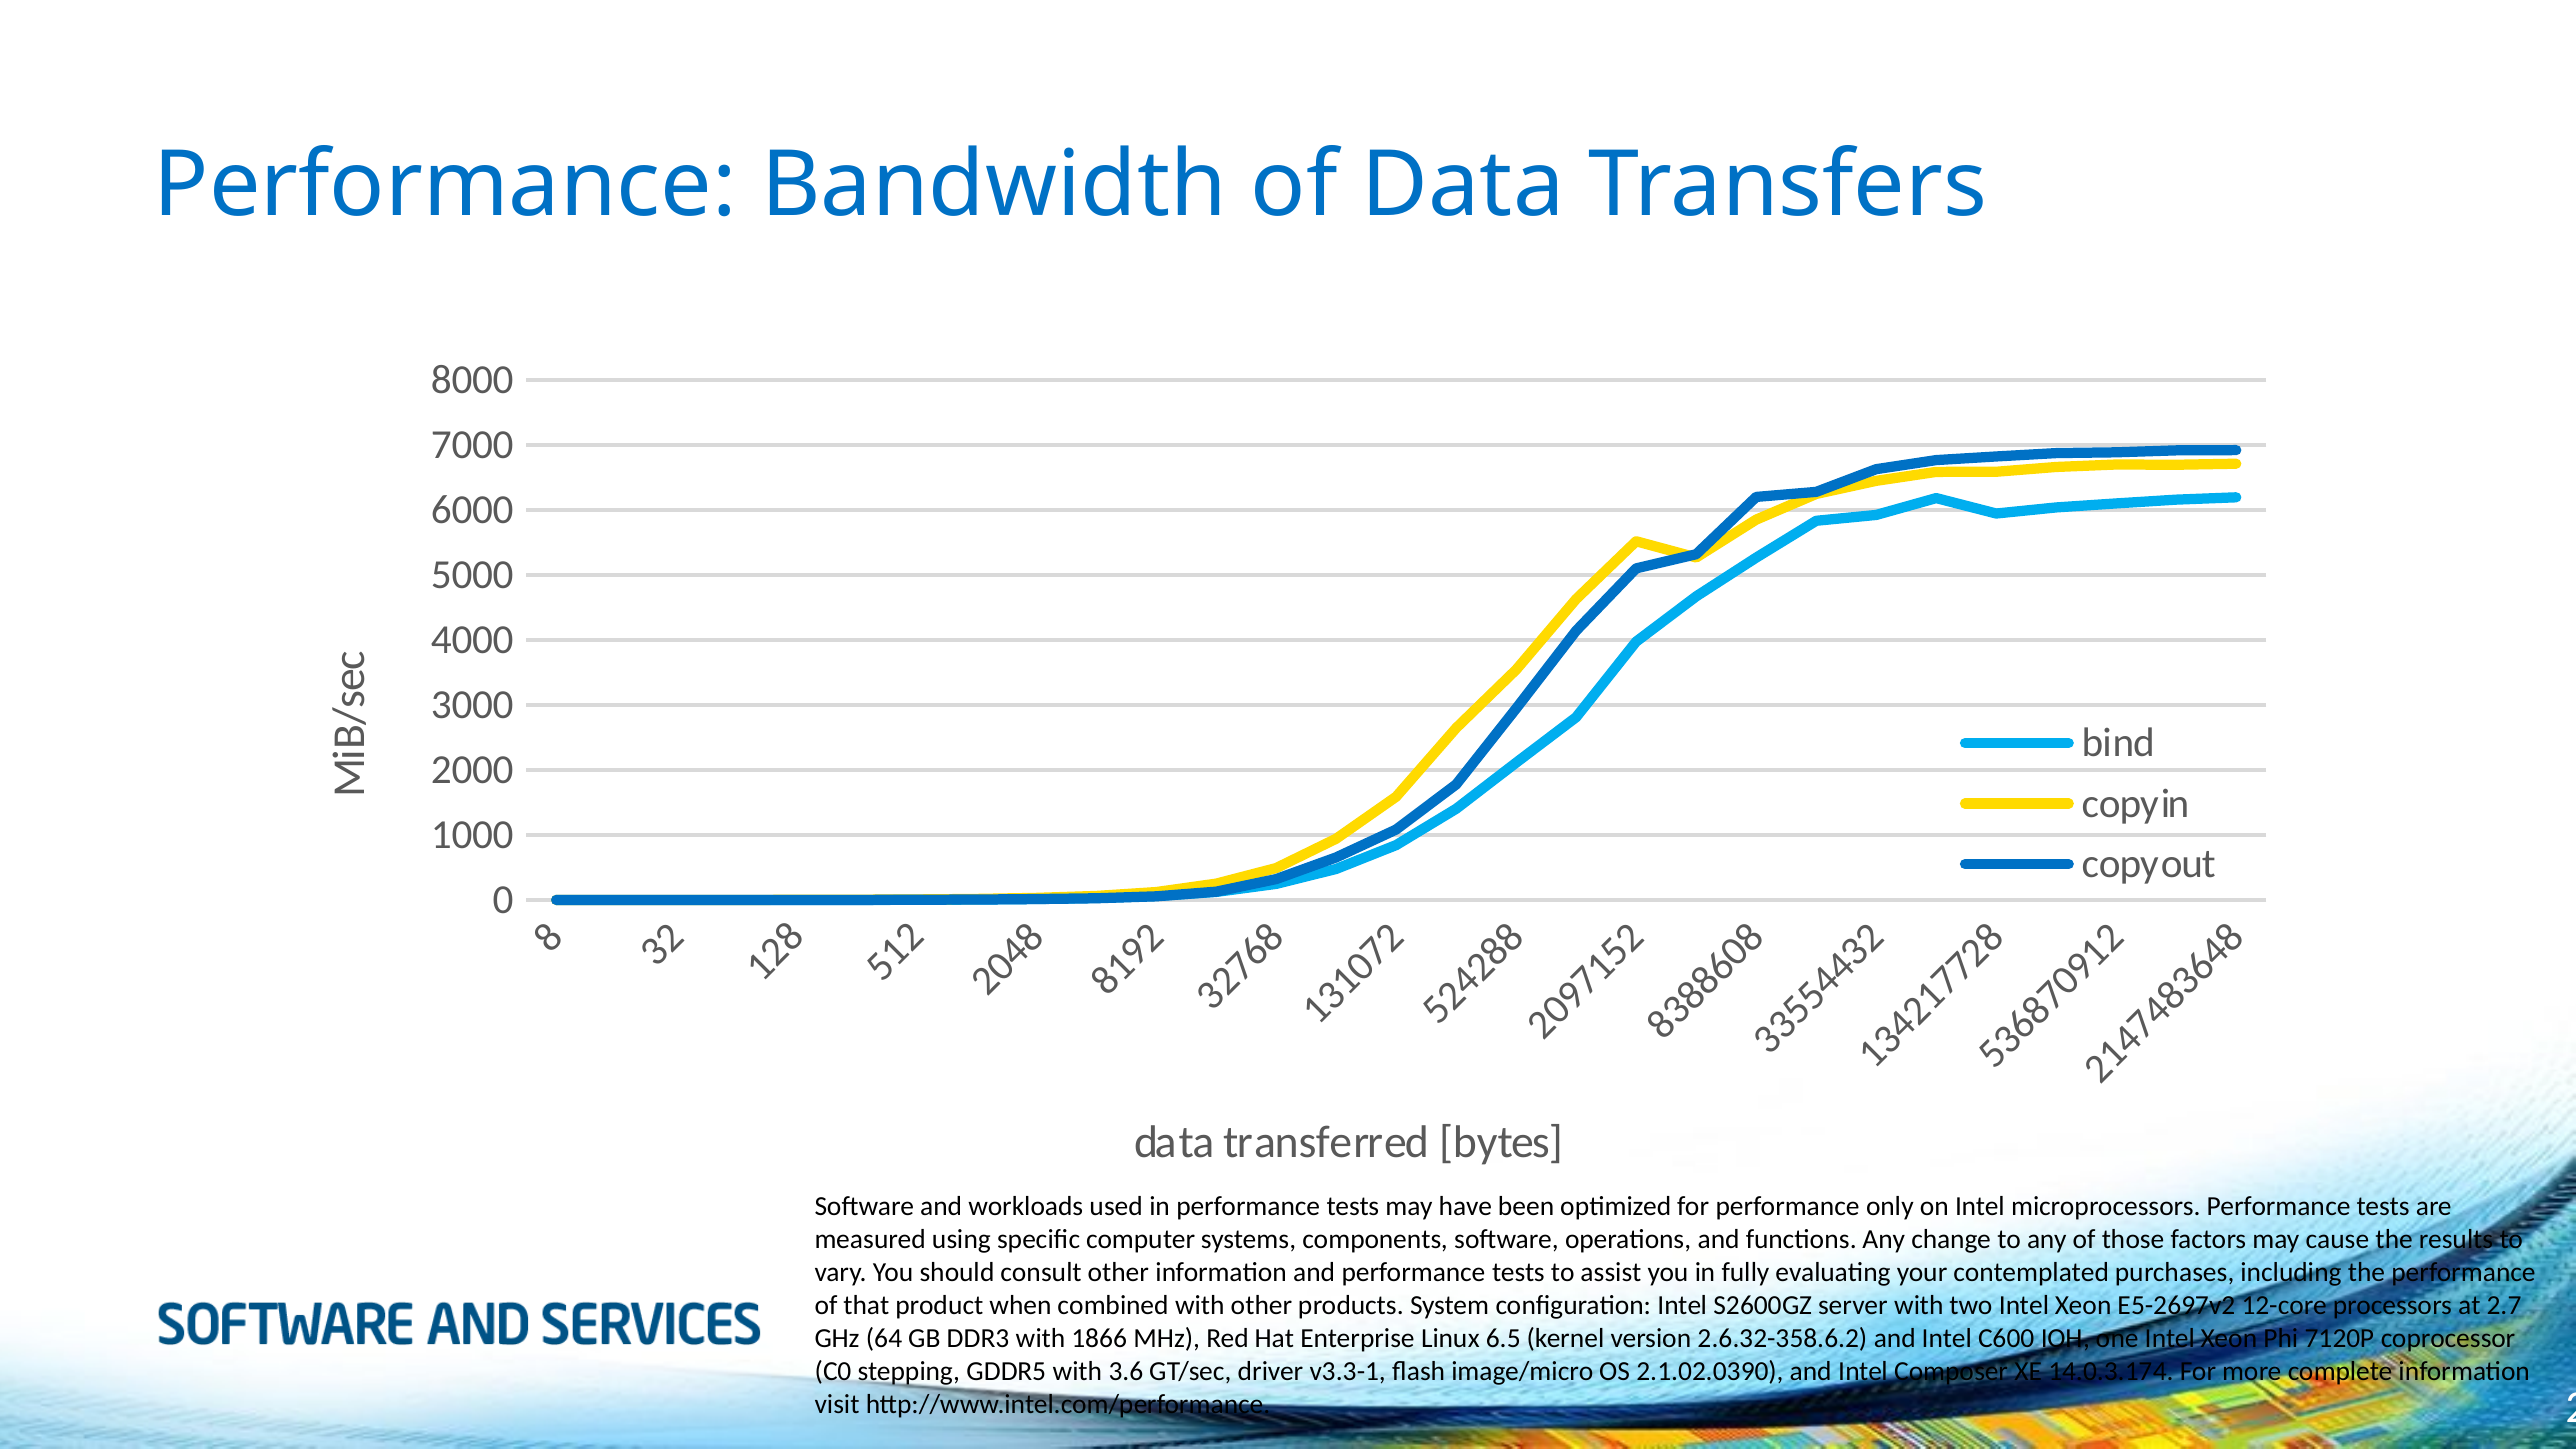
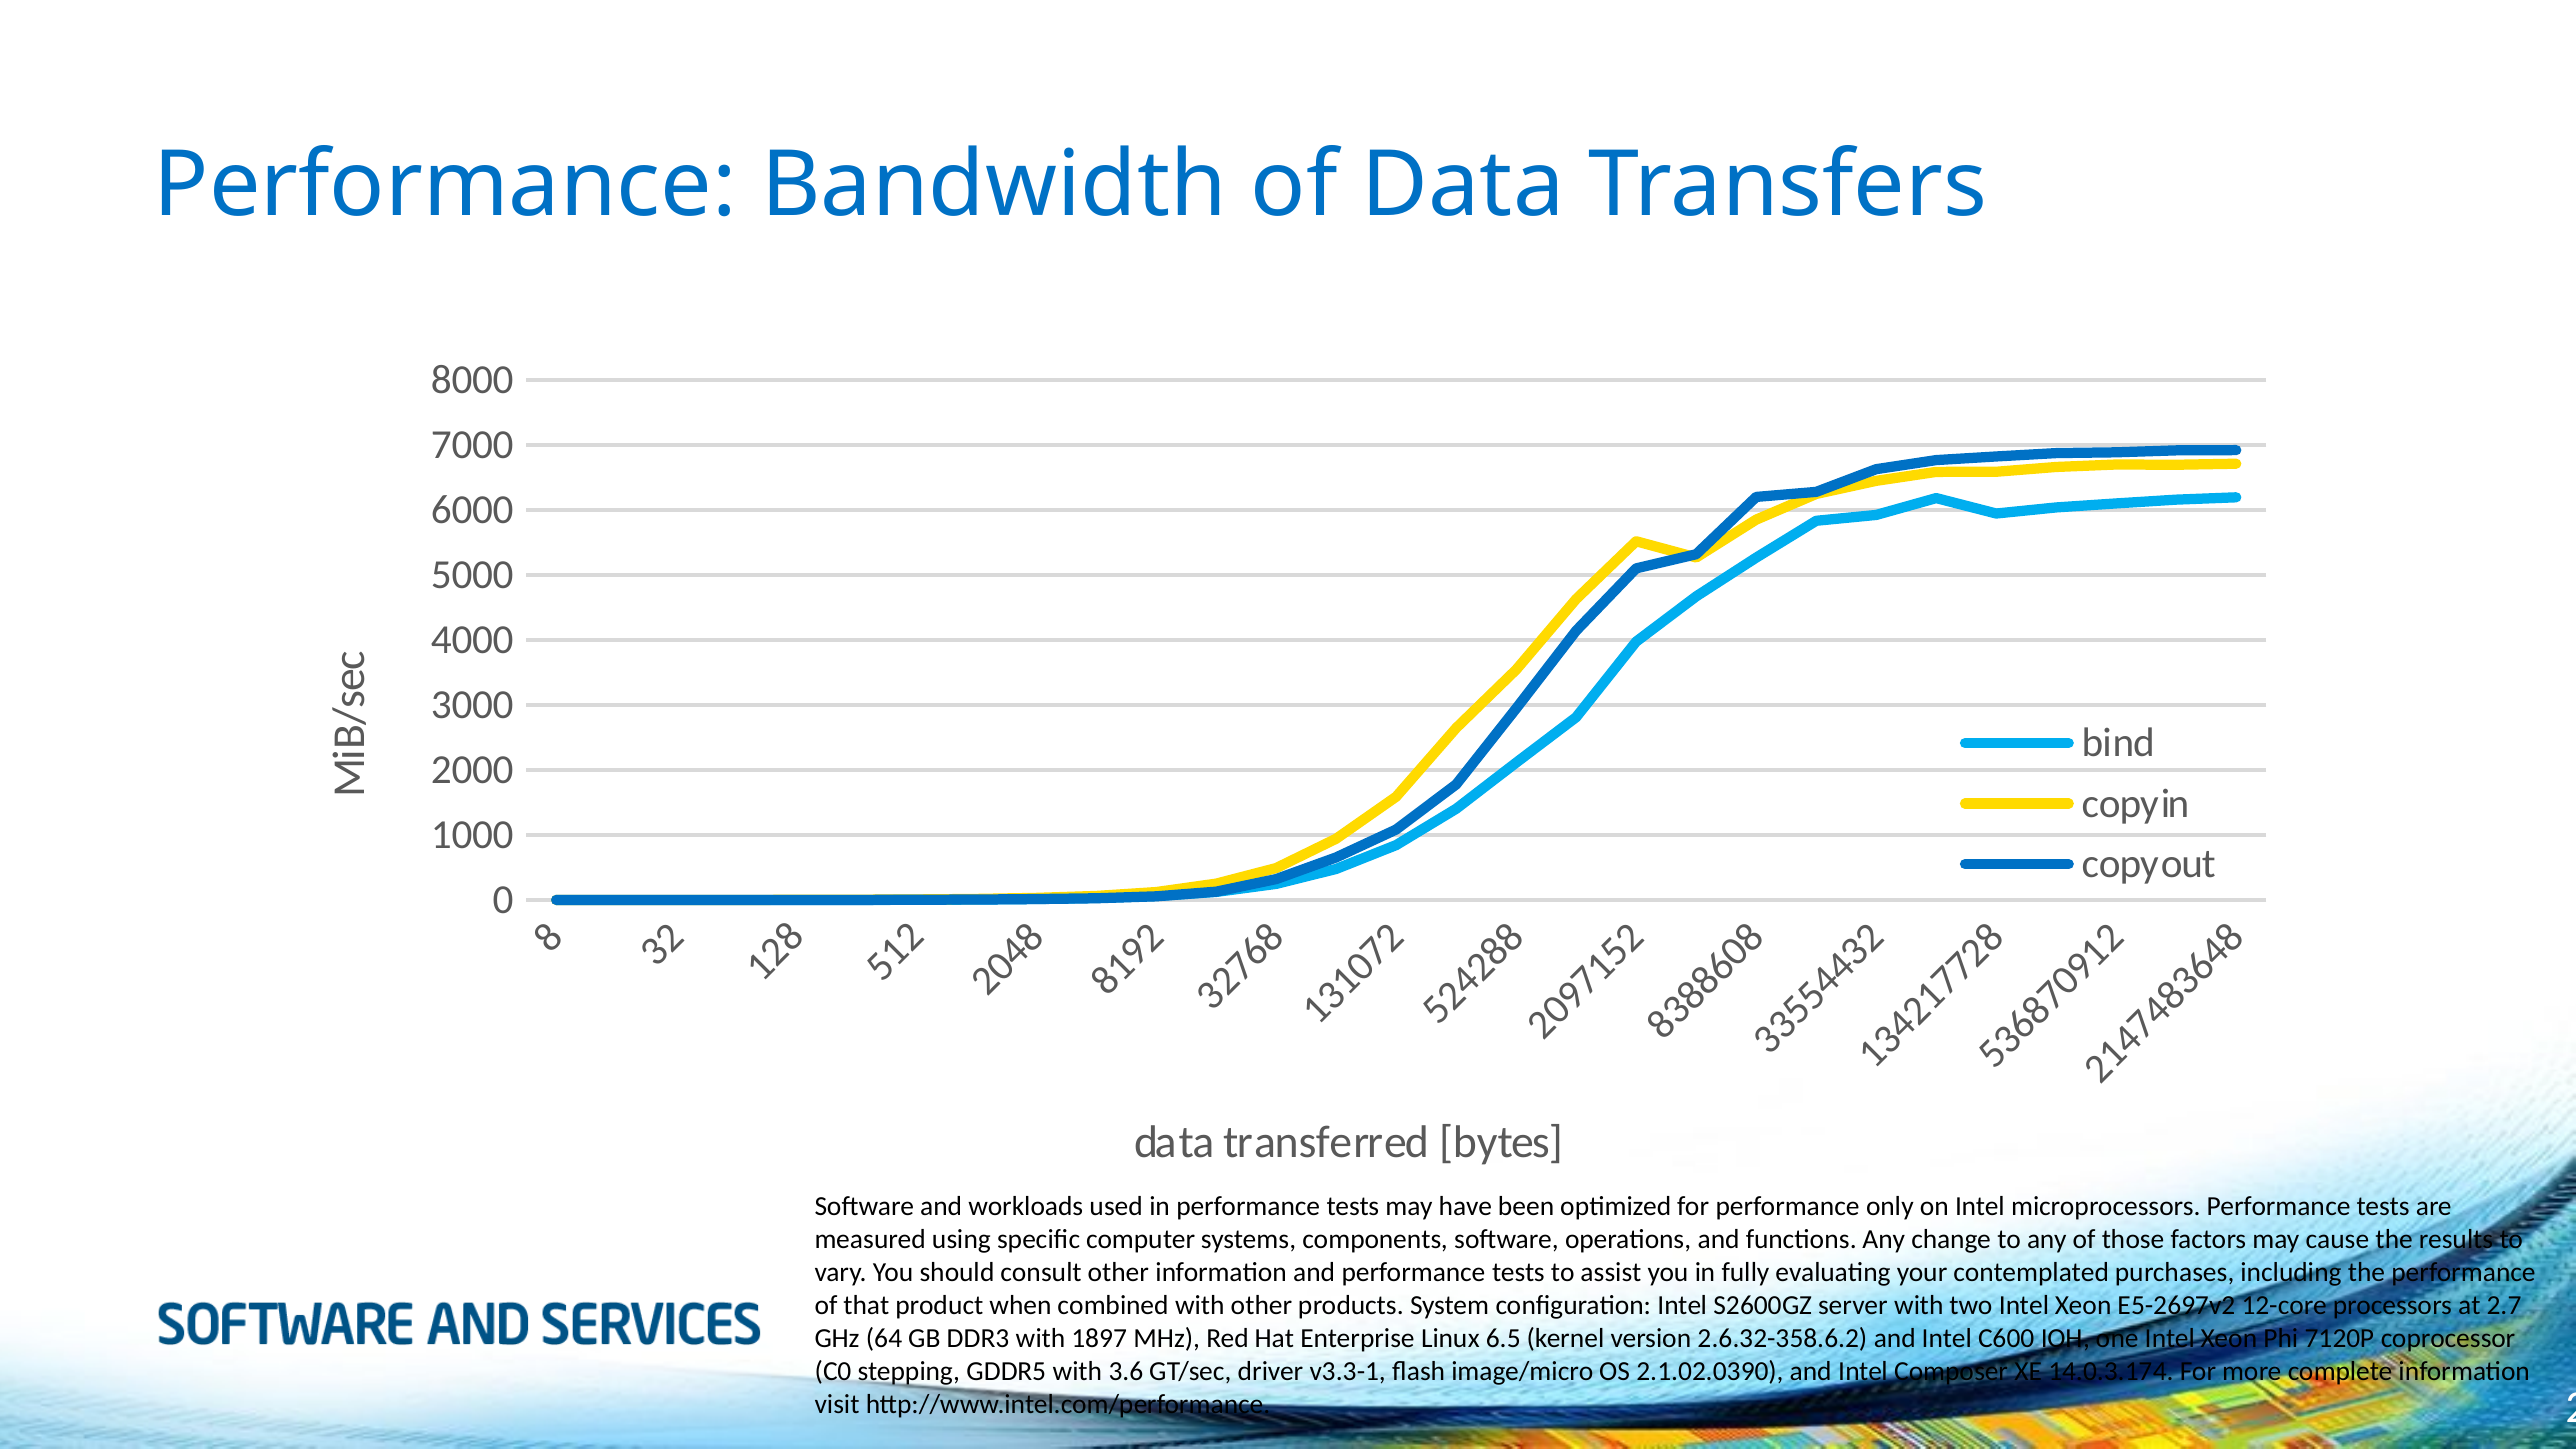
1866: 1866 -> 1897
